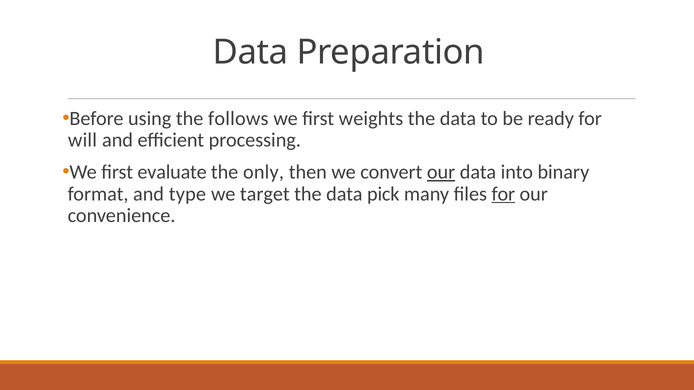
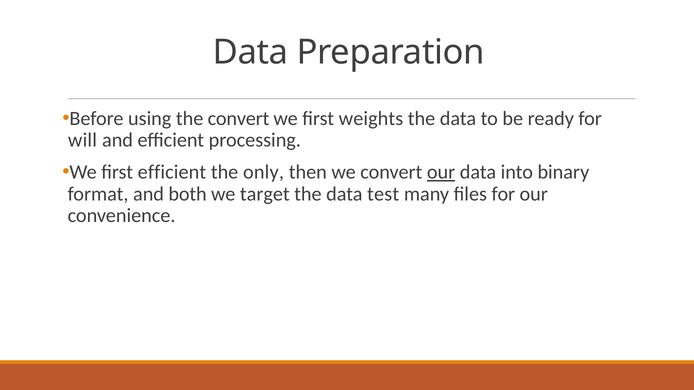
the follows: follows -> convert
first evaluate: evaluate -> efficient
type: type -> both
pick: pick -> test
for at (503, 194) underline: present -> none
